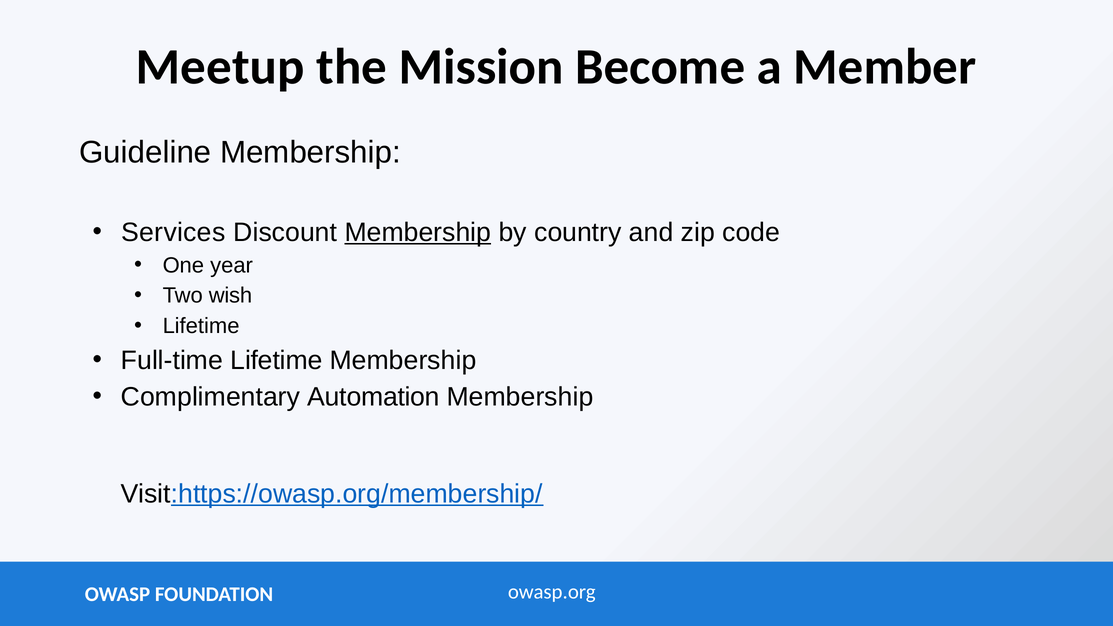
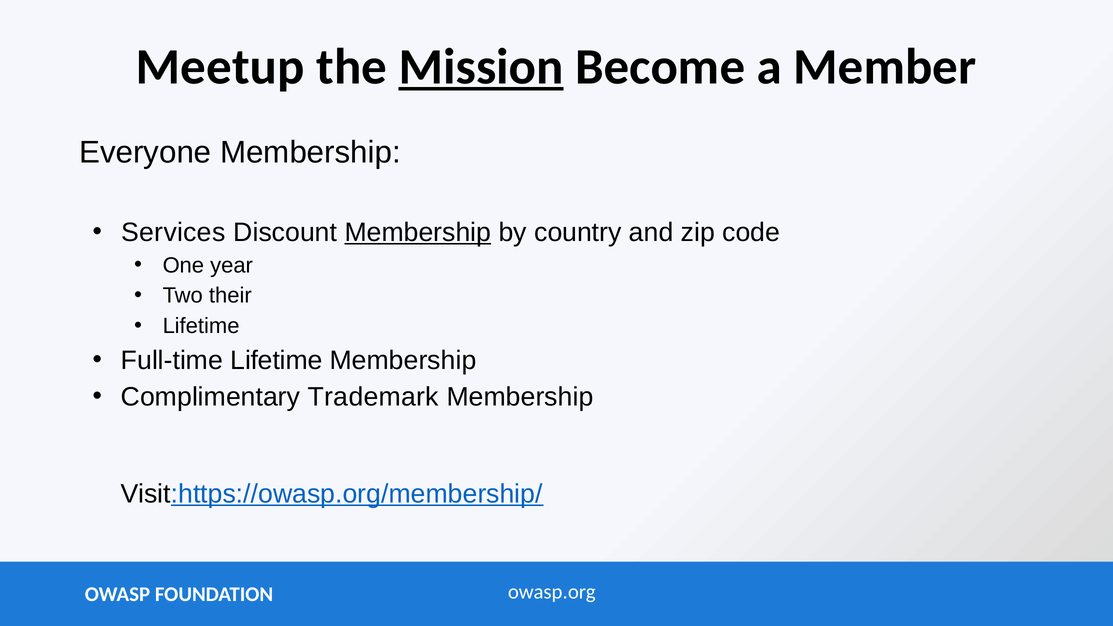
Mission underline: none -> present
Guideline: Guideline -> Everyone
wish: wish -> their
Automation: Automation -> Trademark
